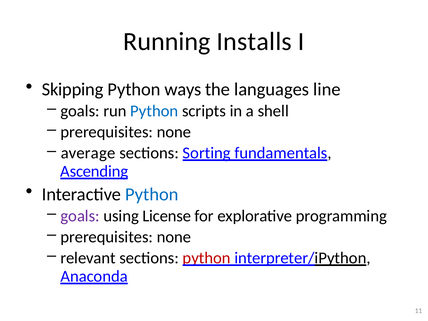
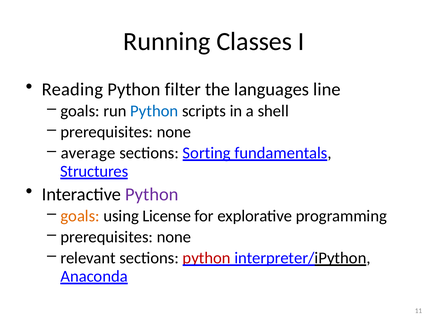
Installs: Installs -> Classes
Skipping: Skipping -> Reading
ways: ways -> filter
Ascending: Ascending -> Structures
Python at (152, 194) colour: blue -> purple
goals at (80, 216) colour: purple -> orange
